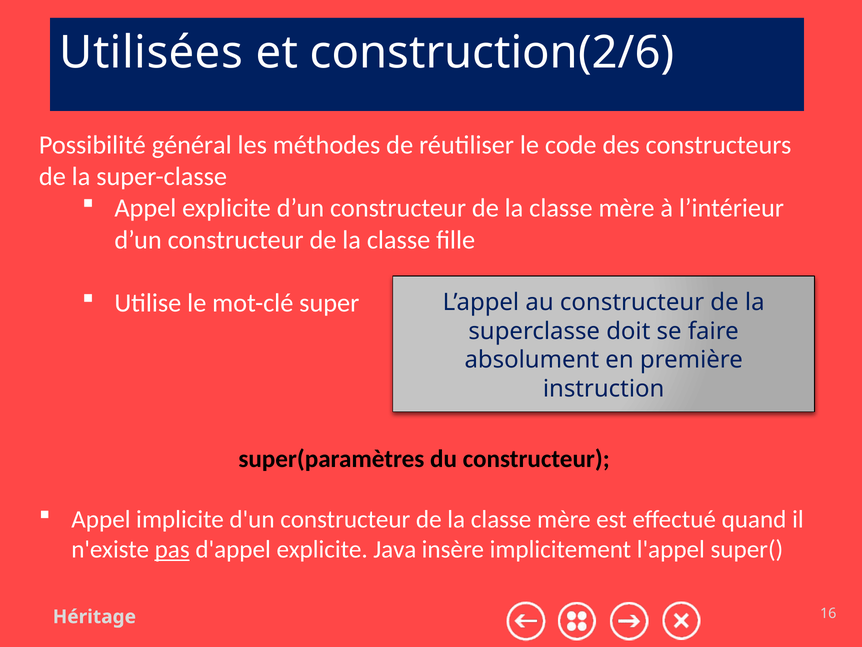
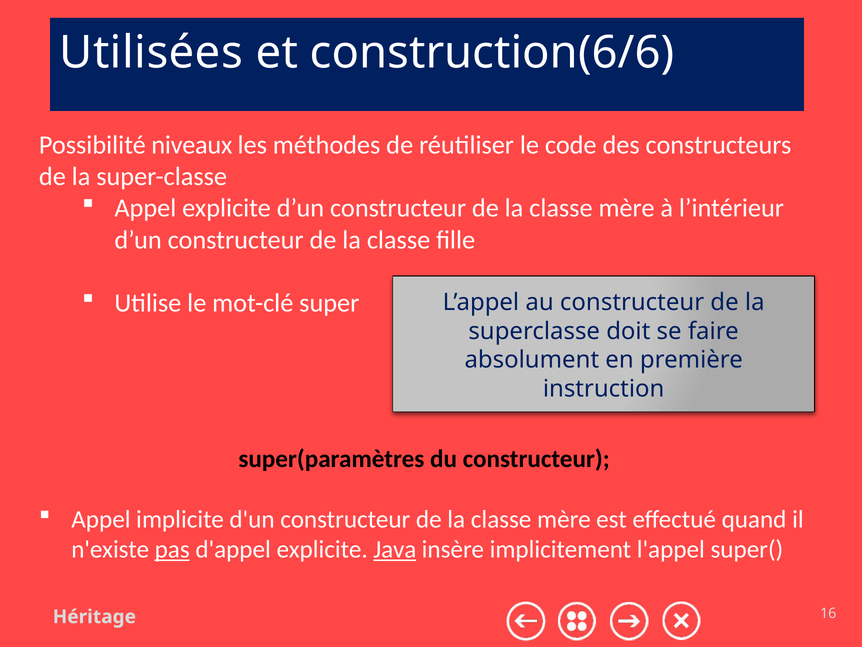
construction(2/6: construction(2/6 -> construction(6/6
général: général -> niveaux
Java underline: none -> present
